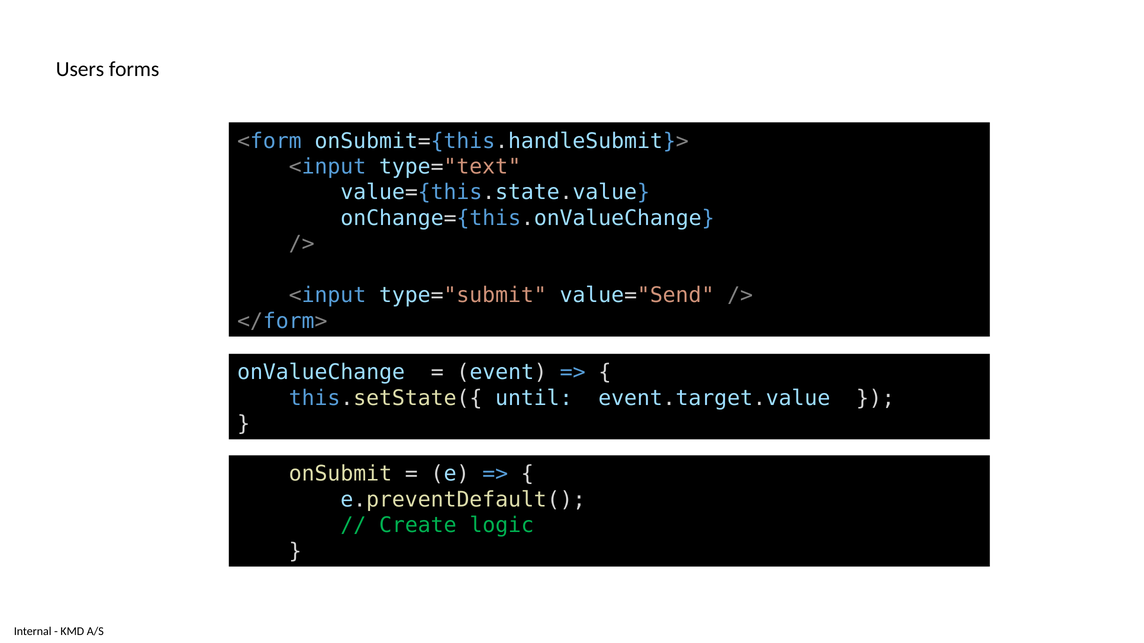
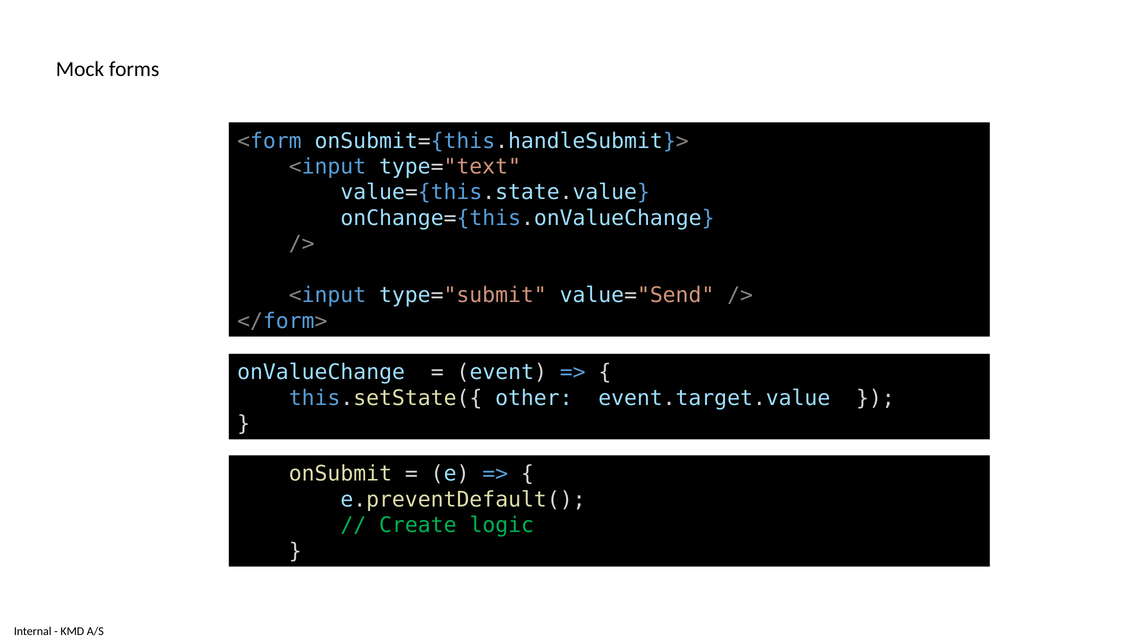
Users: Users -> Mock
until: until -> other
